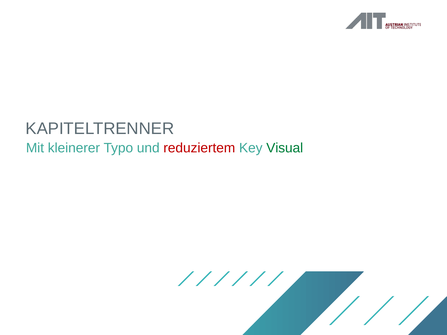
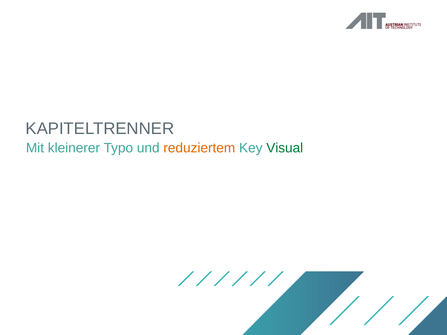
reduziertem colour: red -> orange
